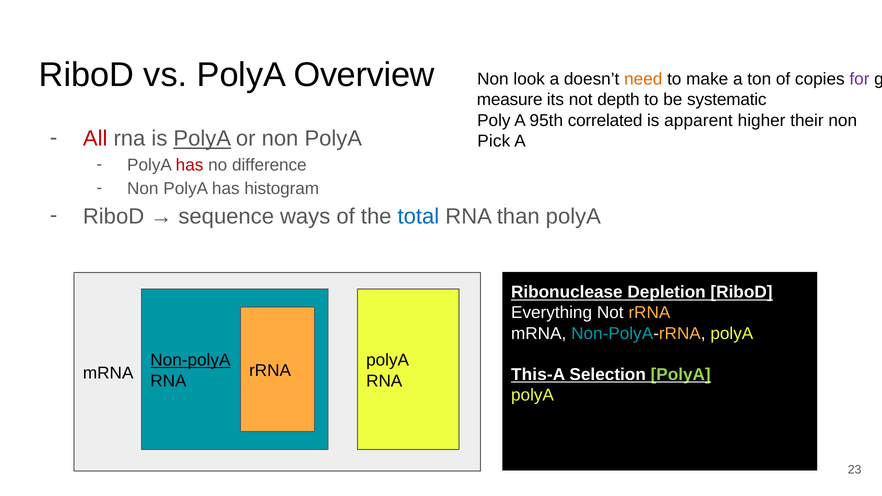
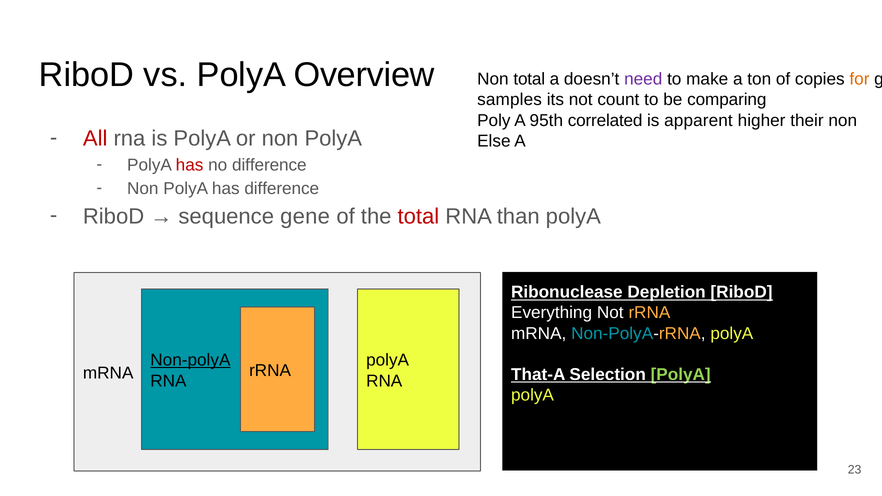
Non look: look -> total
need colour: orange -> purple
for colour: purple -> orange
measure: measure -> samples
depth: depth -> count
systematic: systematic -> comparing
PolyA at (202, 139) underline: present -> none
Pick: Pick -> Else
has histogram: histogram -> difference
ways: ways -> gene
total at (418, 216) colour: blue -> red
This-A: This-A -> That-A
